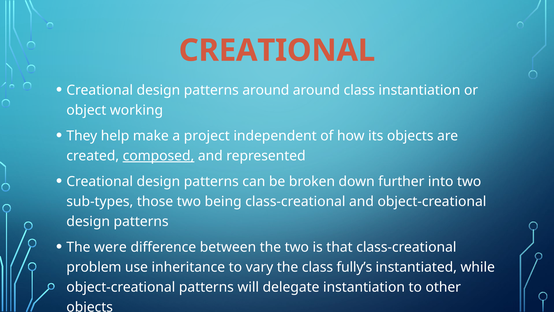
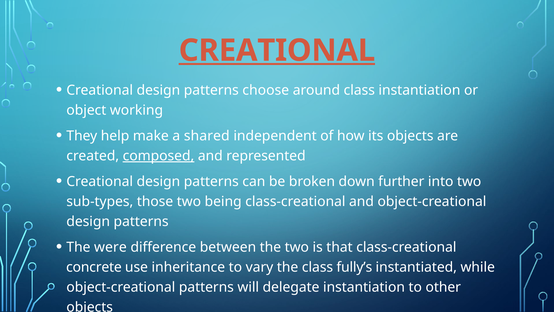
CREATIONAL at (277, 50) underline: none -> present
patterns around: around -> choose
project: project -> shared
problem: problem -> concrete
